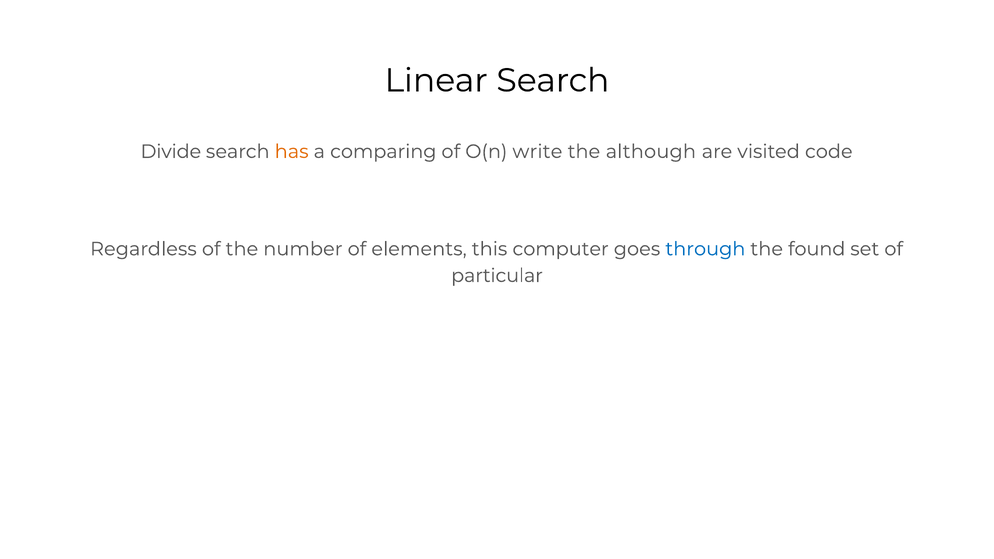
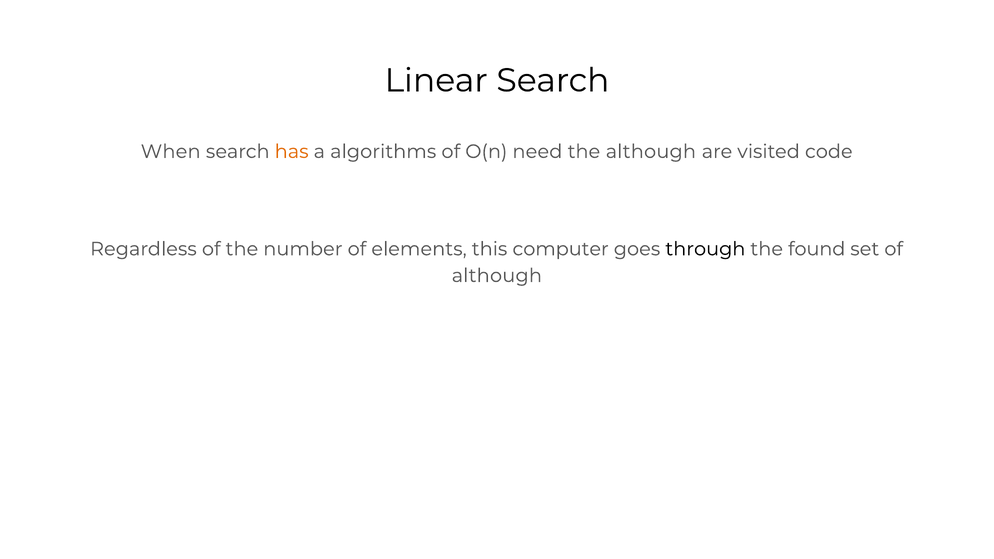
Divide: Divide -> When
comparing: comparing -> algorithms
write: write -> need
through colour: blue -> black
particular at (497, 276): particular -> although
